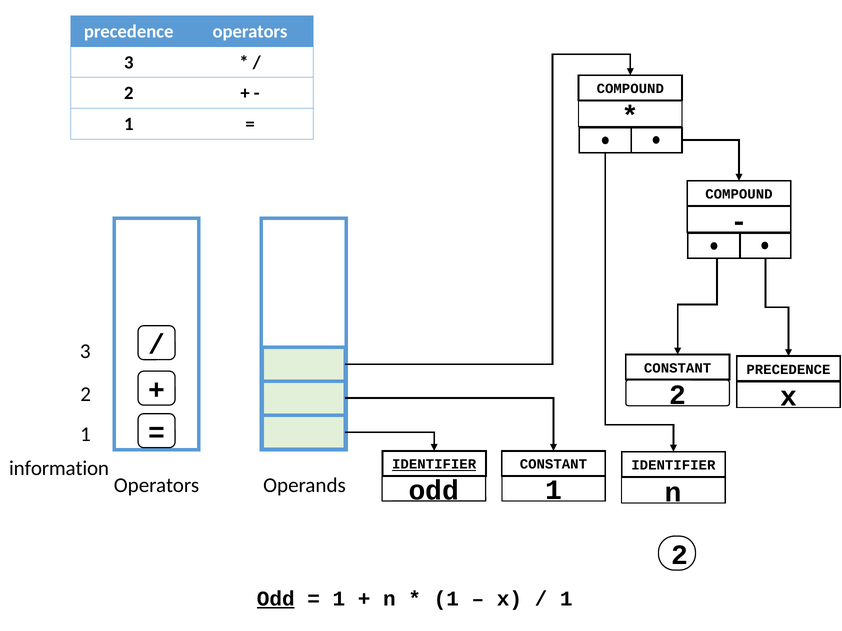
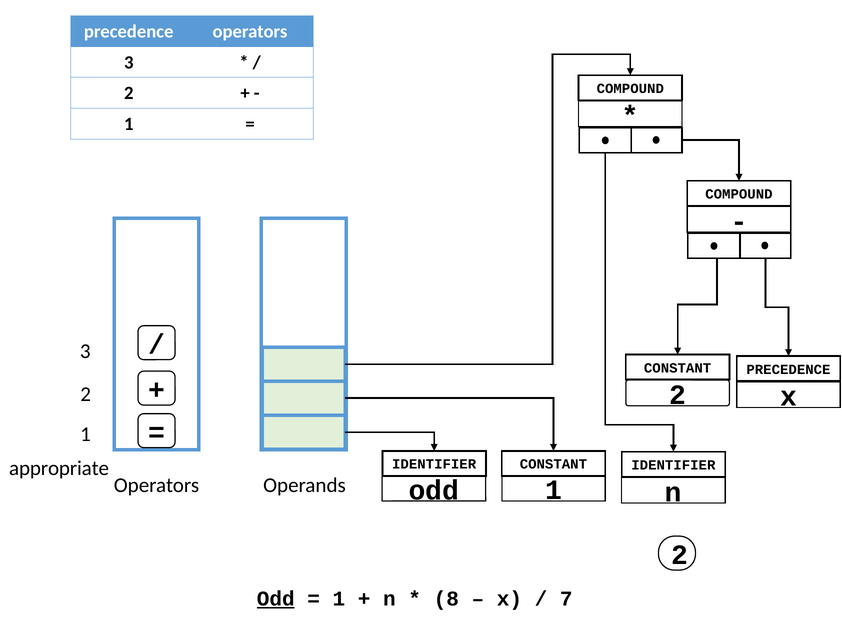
IDENTIFIER at (434, 465) underline: present -> none
information: information -> appropriate
1 at (446, 599): 1 -> 8
1 at (566, 599): 1 -> 7
